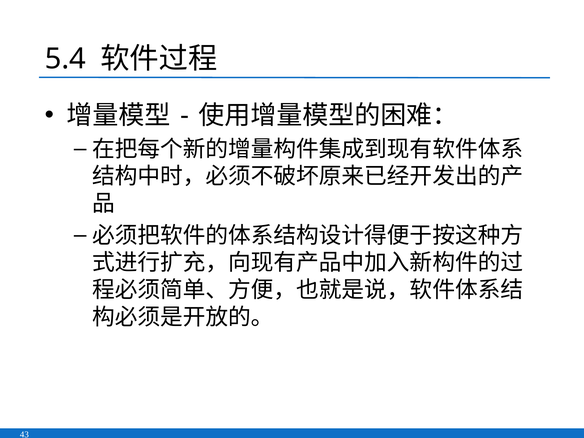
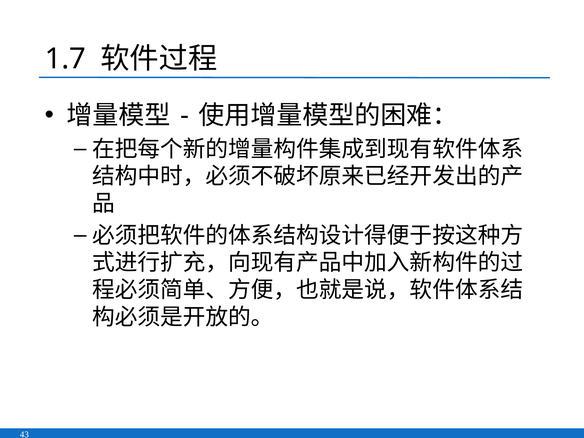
5.4: 5.4 -> 1.7
